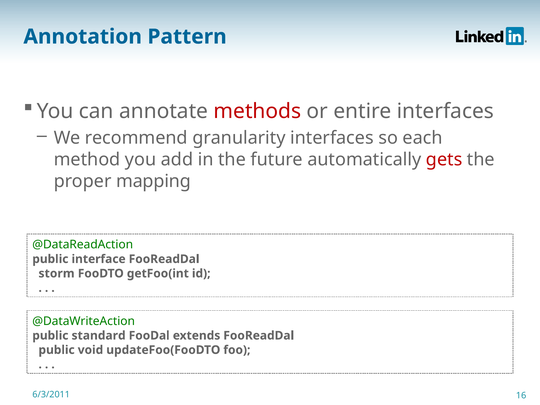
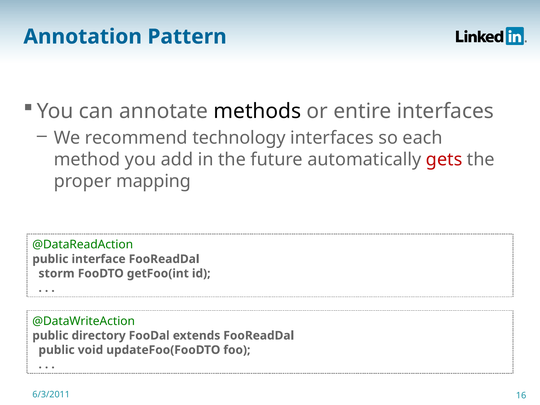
methods colour: red -> black
granularity: granularity -> technology
standard: standard -> directory
